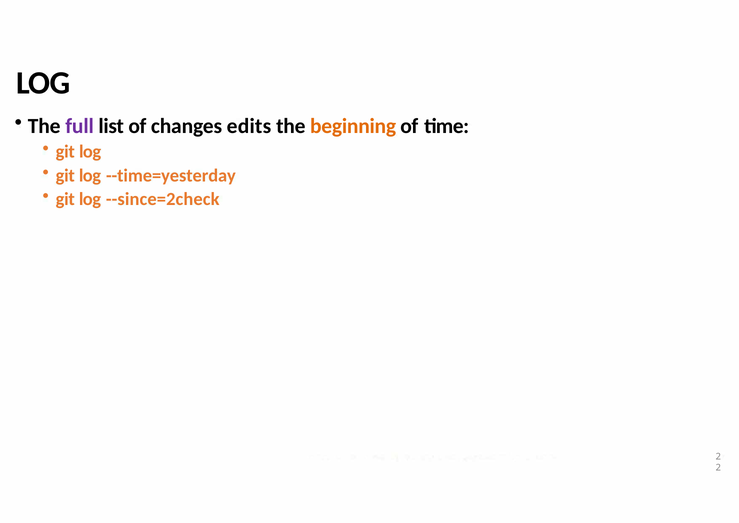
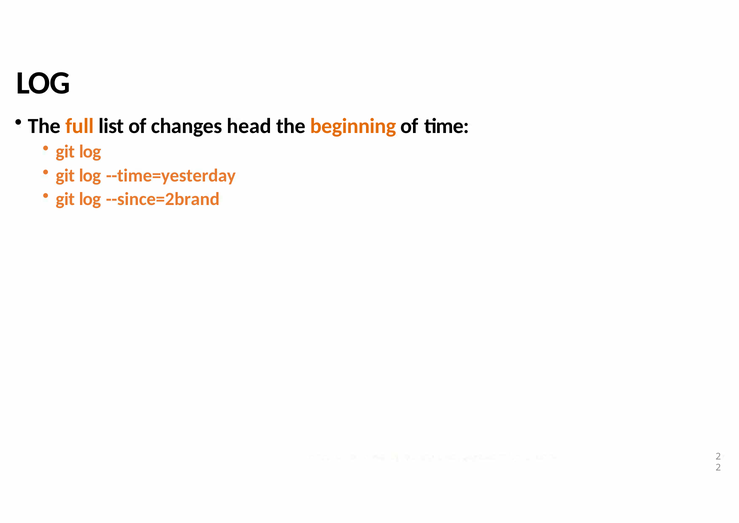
full colour: purple -> orange
edits: edits -> head
--since=2check: --since=2check -> --since=2brand
